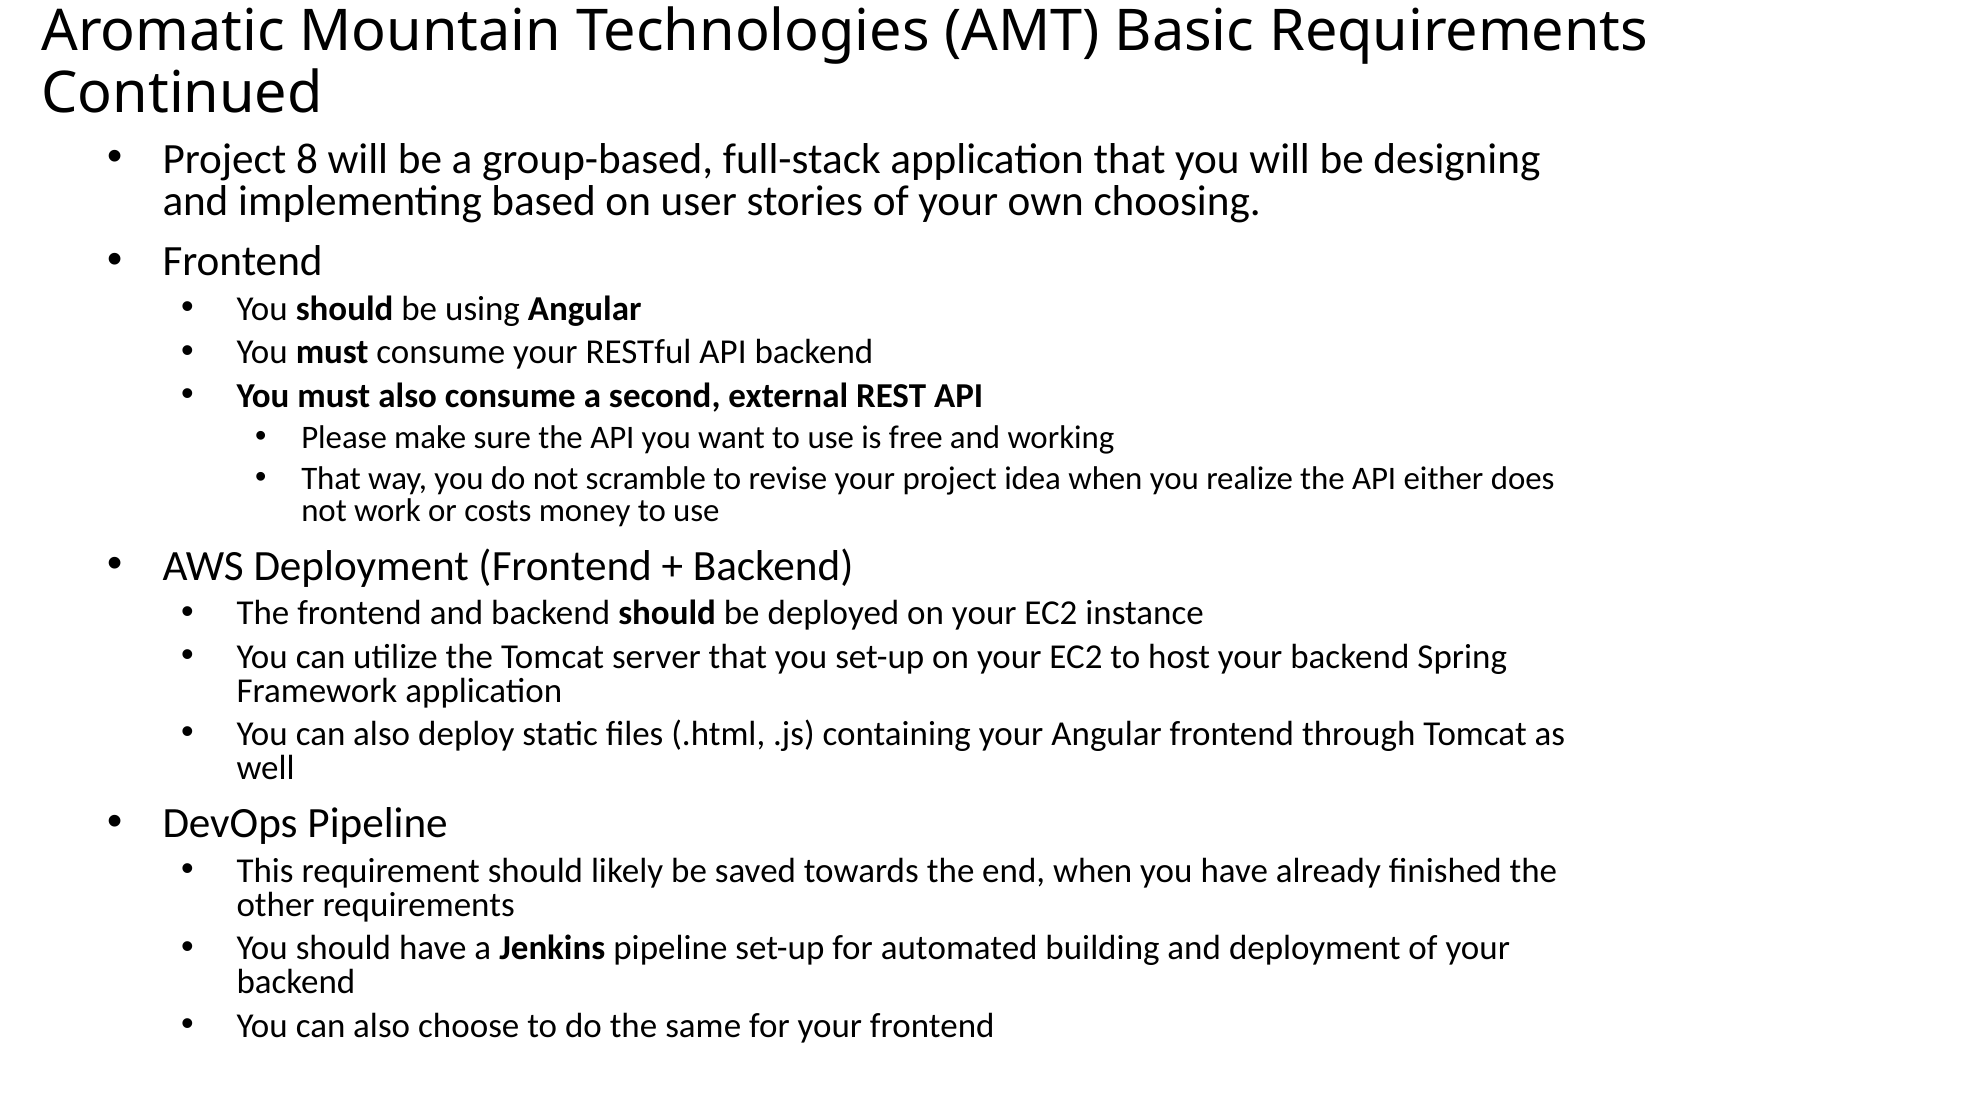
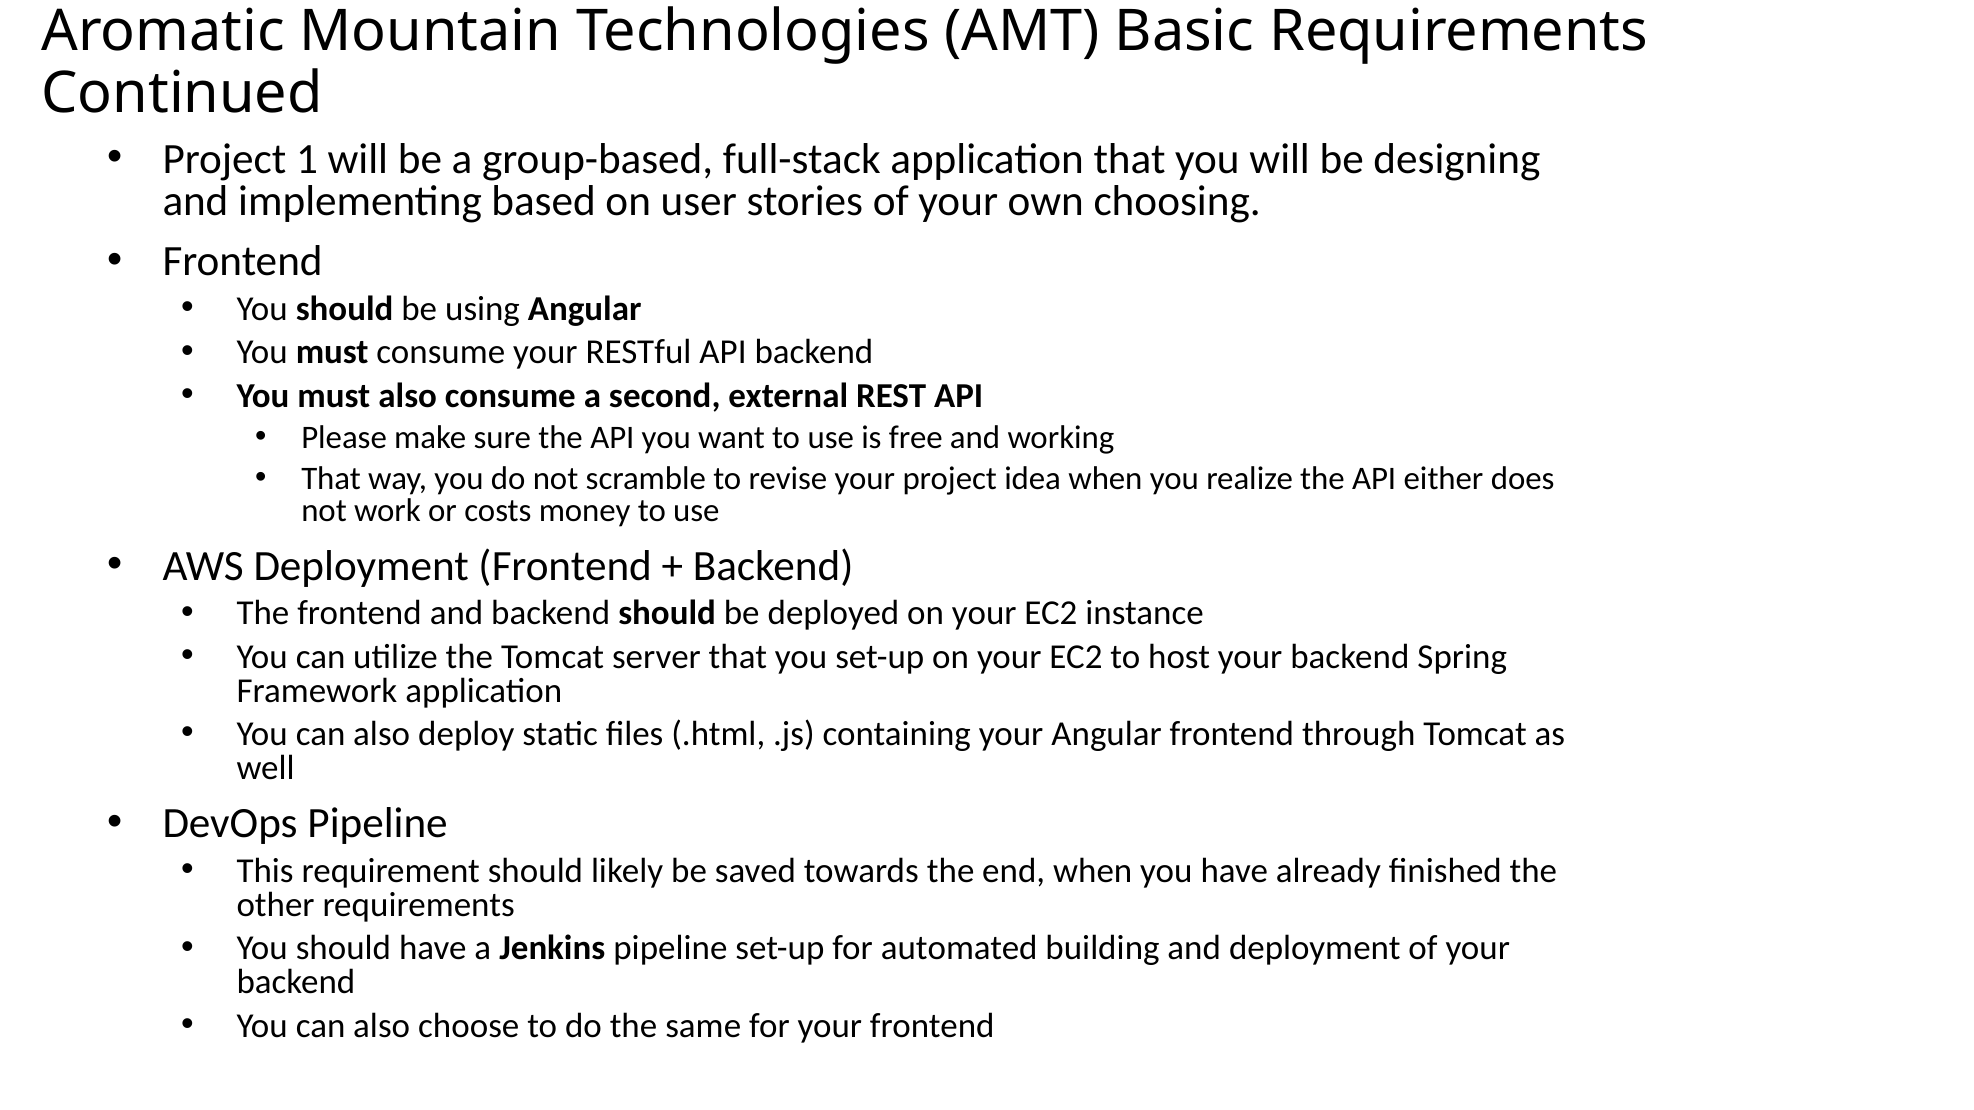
8: 8 -> 1
